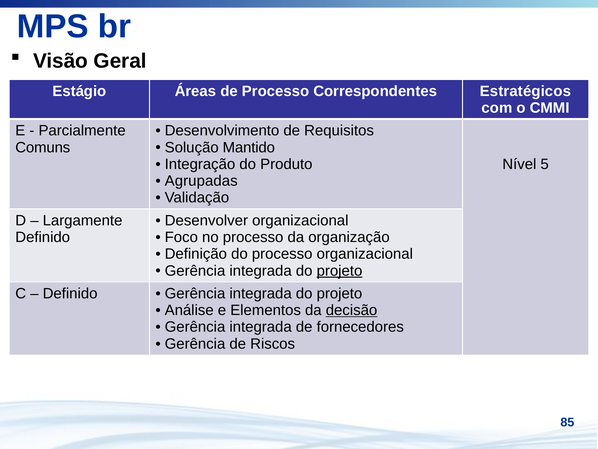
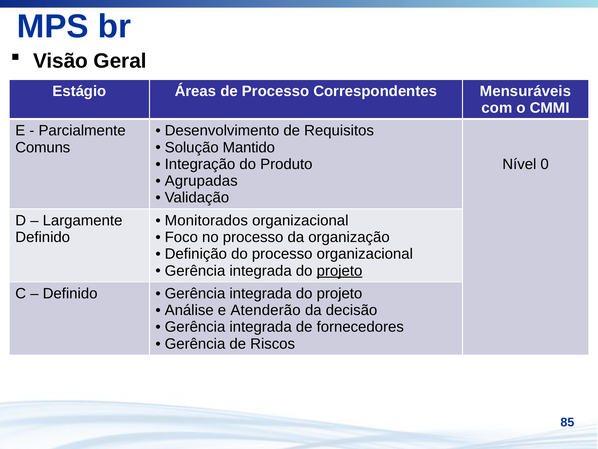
Estratégicos: Estratégicos -> Mensuráveis
5: 5 -> 0
Desenvolver: Desenvolver -> Monitorados
Elementos: Elementos -> Atenderão
decisão underline: present -> none
